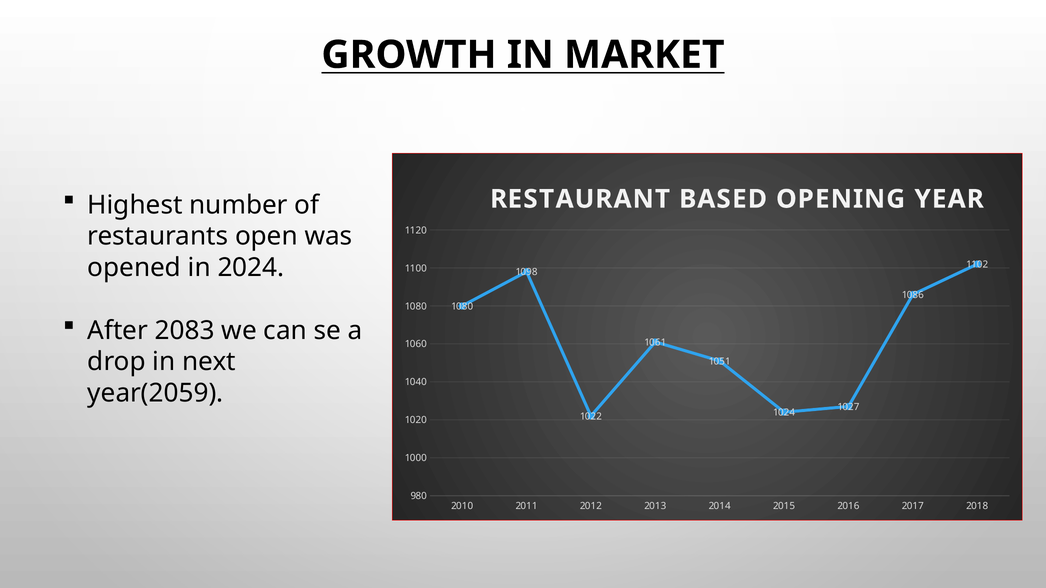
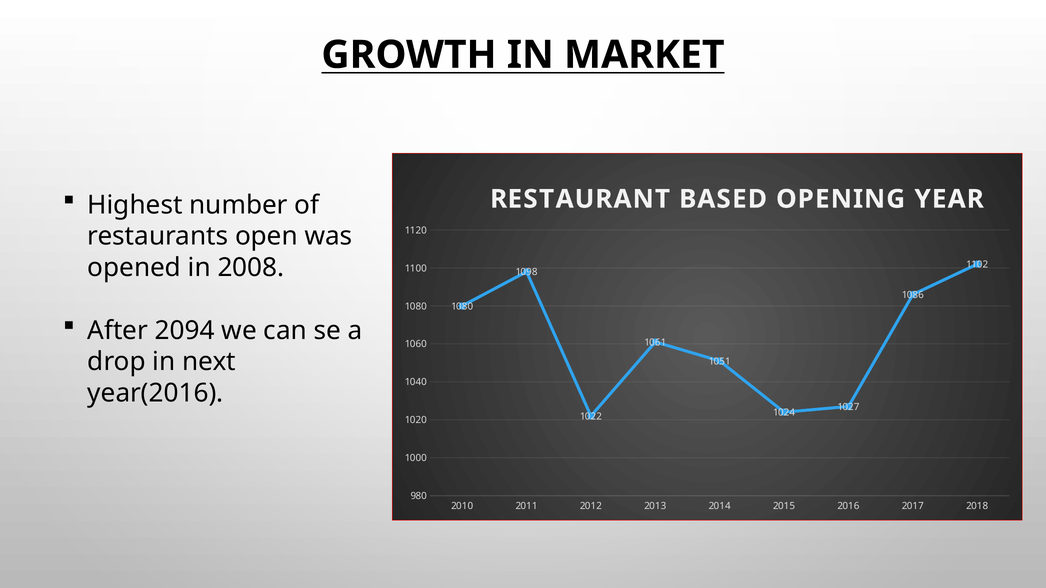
2024: 2024 -> 2008
2083: 2083 -> 2094
year(2059: year(2059 -> year(2016
